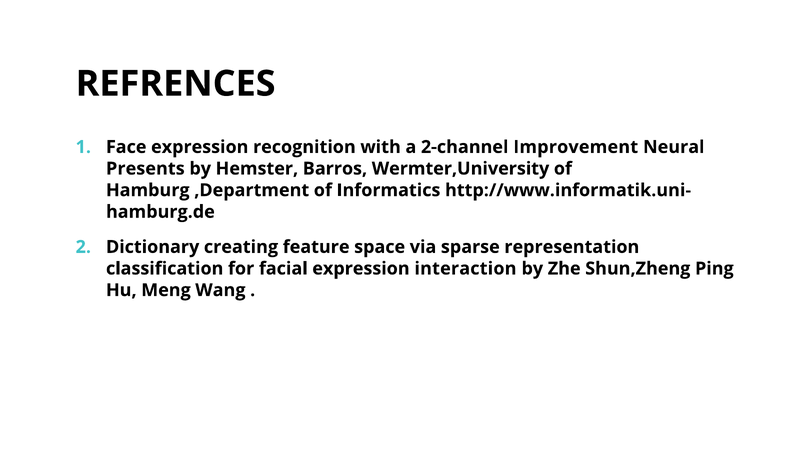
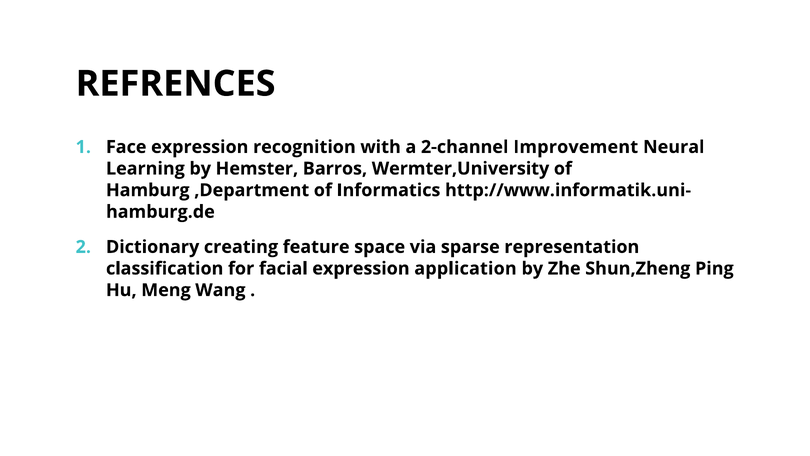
Presents: Presents -> Learning
interaction: interaction -> application
